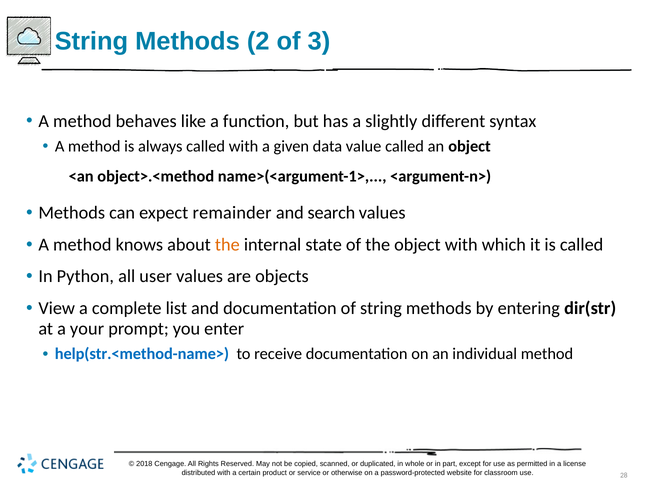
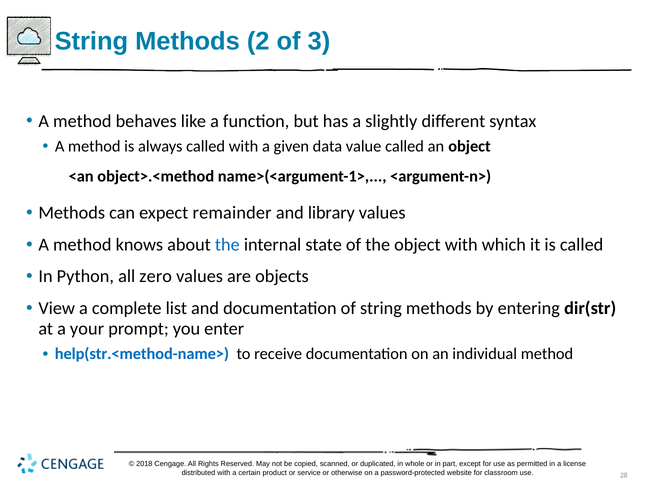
search: search -> library
the at (227, 245) colour: orange -> blue
user: user -> zero
